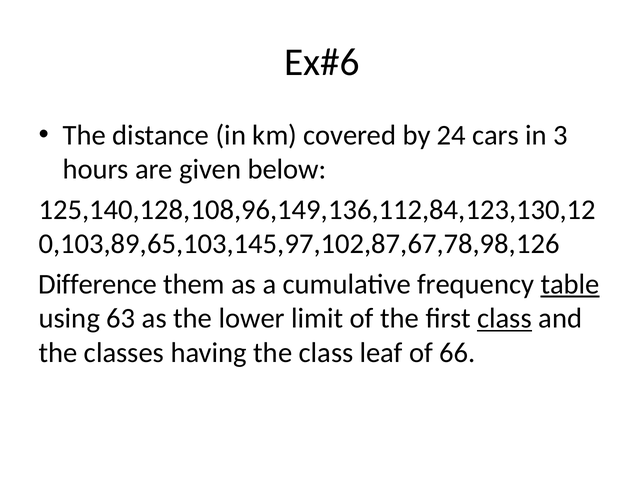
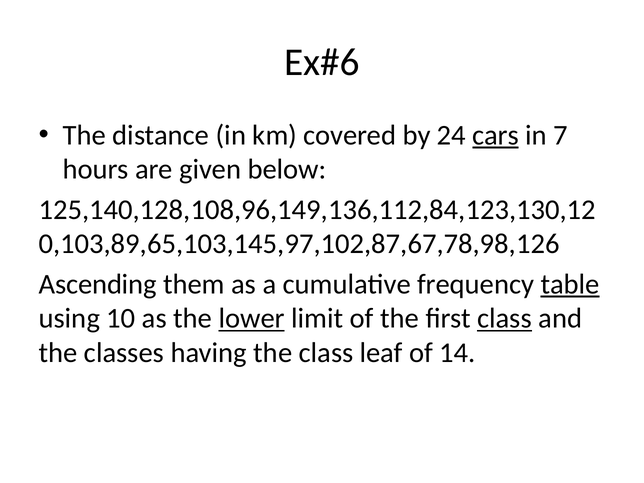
cars underline: none -> present
3: 3 -> 7
Difference: Difference -> Ascending
63: 63 -> 10
lower underline: none -> present
66: 66 -> 14
